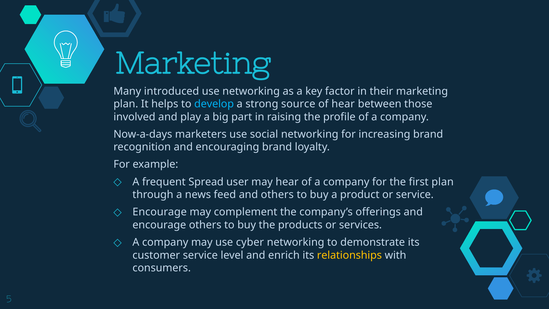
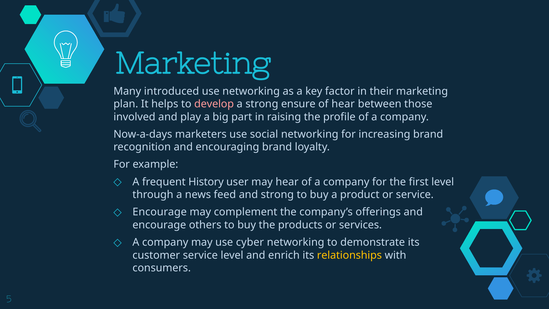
develop colour: light blue -> pink
source: source -> ensure
Spread: Spread -> History
first plan: plan -> level
and others: others -> strong
